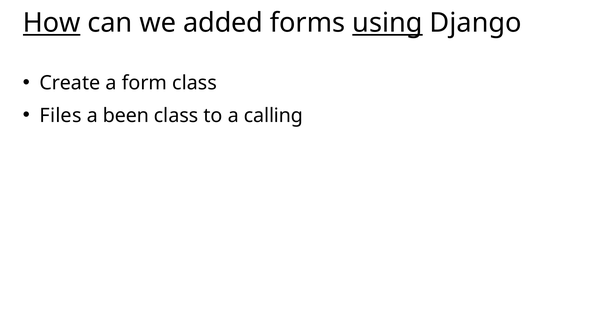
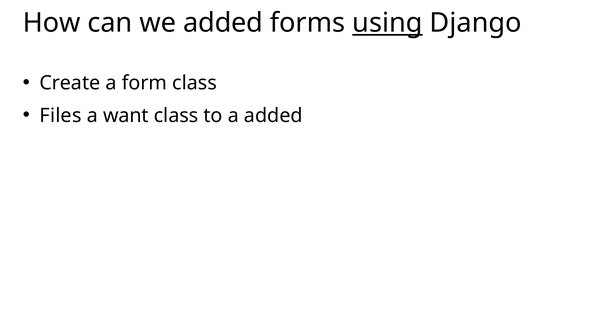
How underline: present -> none
been: been -> want
a calling: calling -> added
